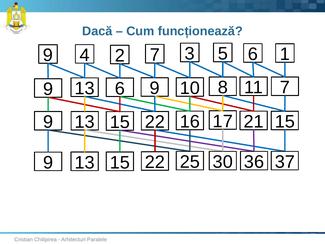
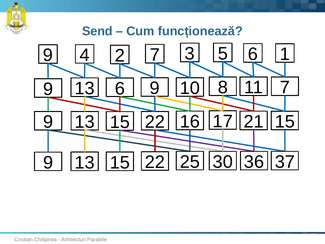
Dacă: Dacă -> Send
